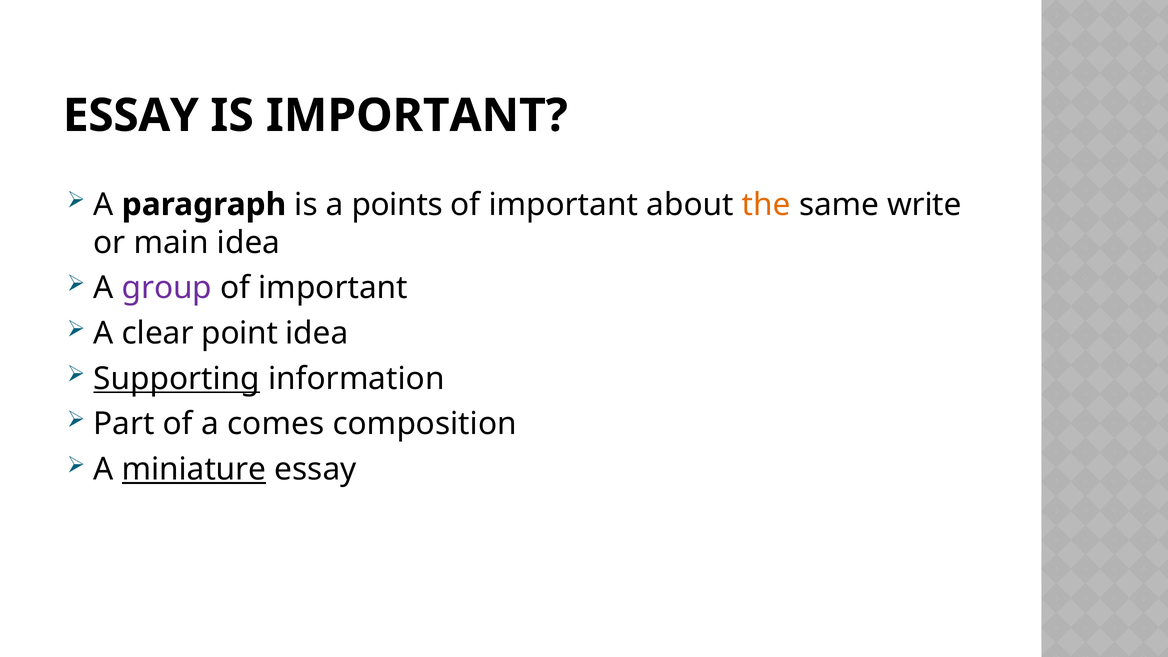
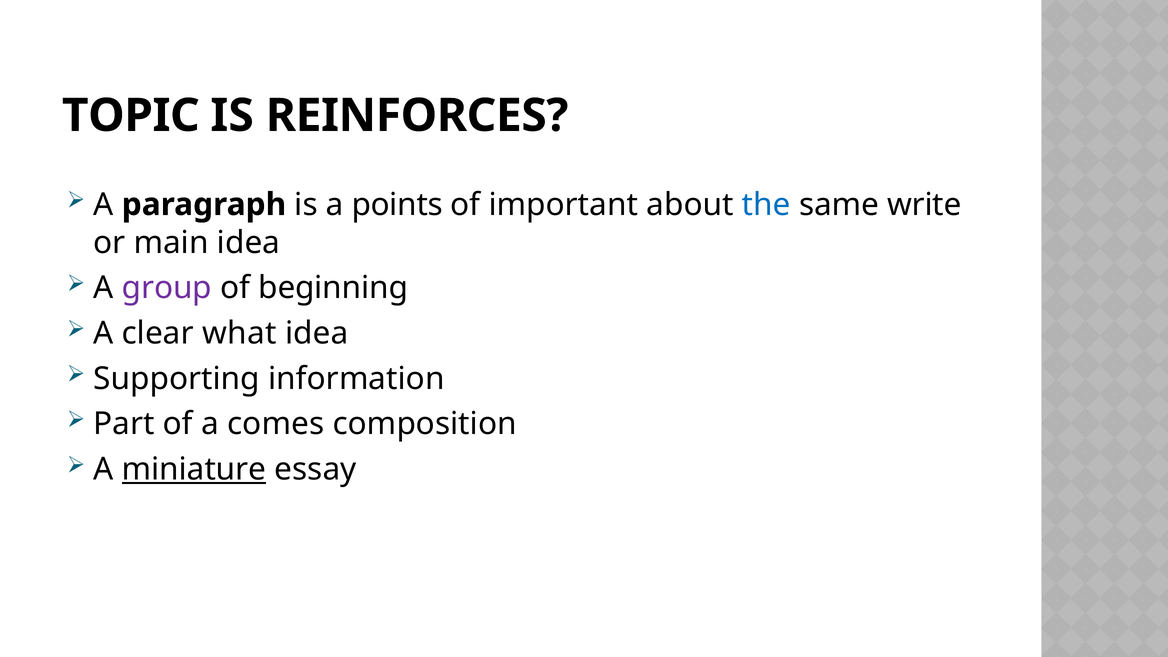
ESSAY at (131, 116): ESSAY -> TOPIC
IS IMPORTANT: IMPORTANT -> REINFORCES
the colour: orange -> blue
important at (333, 288): important -> beginning
point: point -> what
Supporting underline: present -> none
